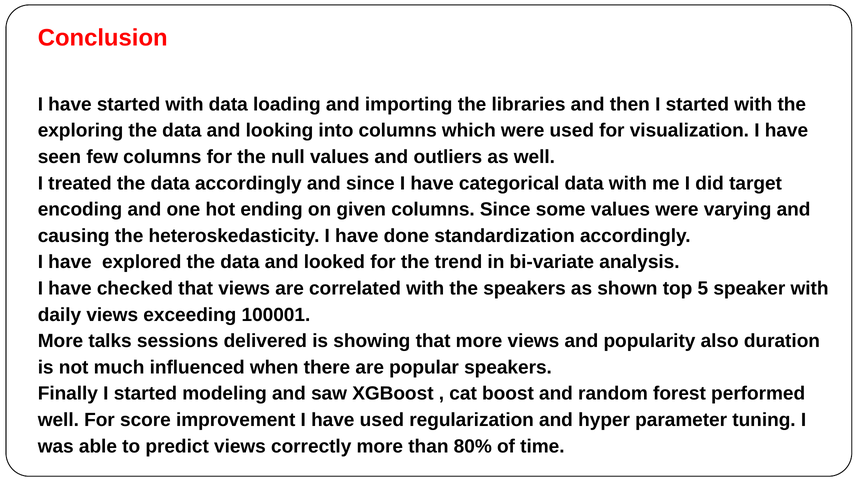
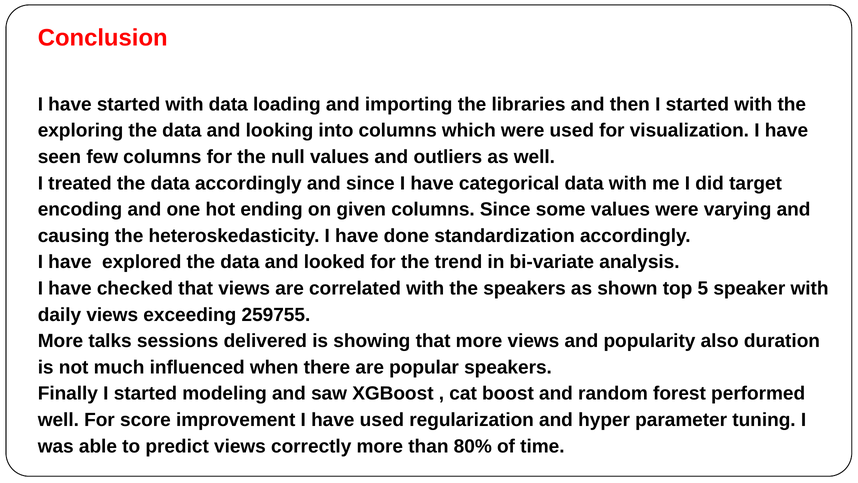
100001: 100001 -> 259755
